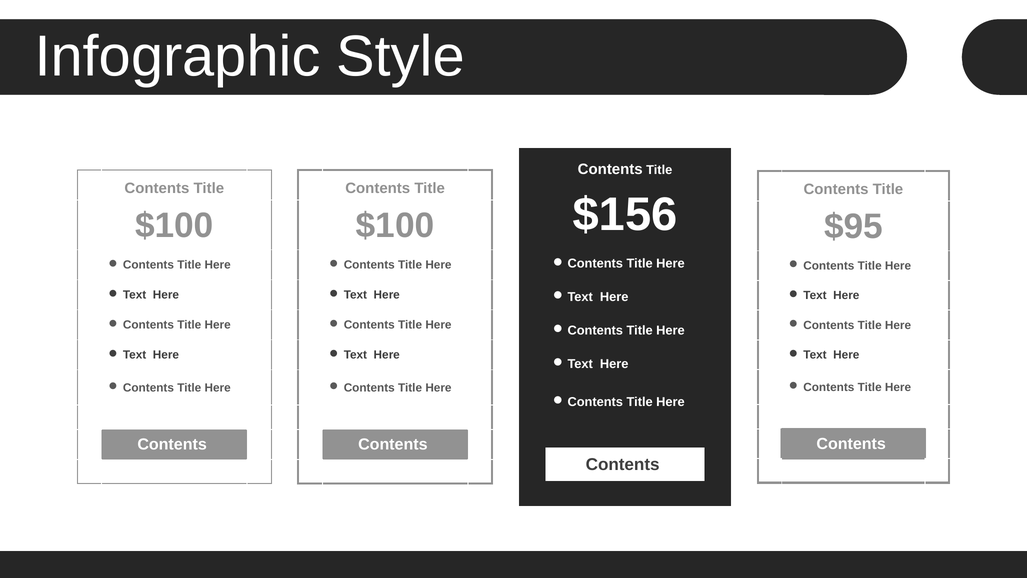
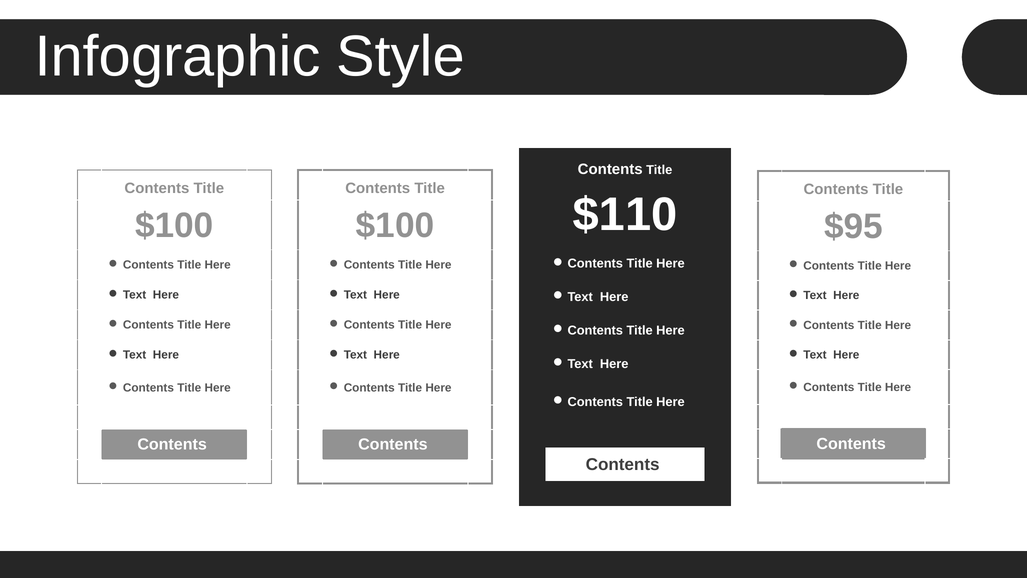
$156: $156 -> $110
